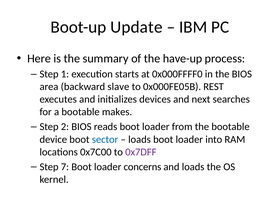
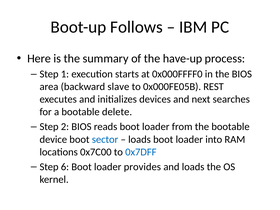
Update: Update -> Follows
makes: makes -> delete
0x7DFF colour: purple -> blue
7: 7 -> 6
concerns: concerns -> provides
